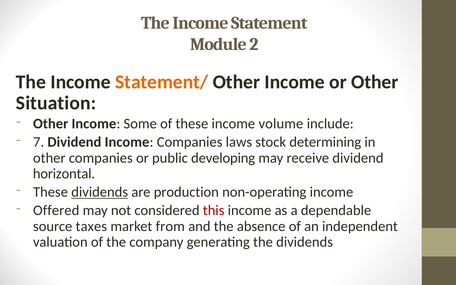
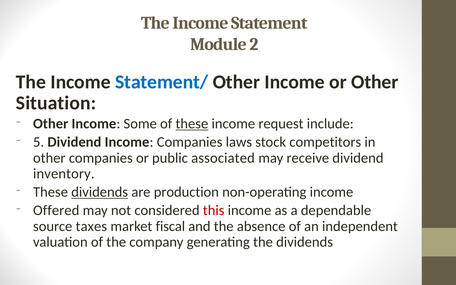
Statement/ colour: orange -> blue
these at (192, 124) underline: none -> present
volume: volume -> request
7: 7 -> 5
determining: determining -> competitors
developing: developing -> associated
horizontal: horizontal -> inventory
from: from -> fiscal
